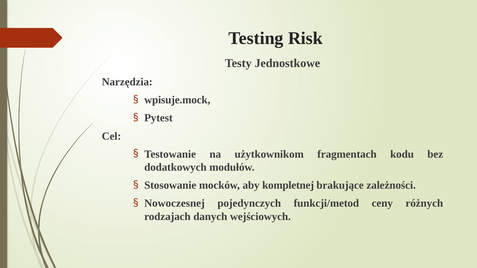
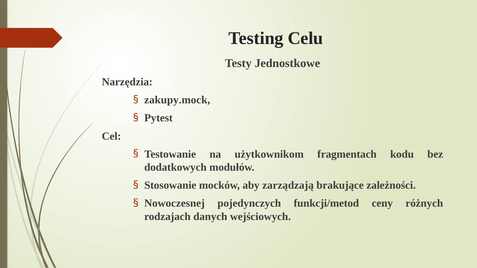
Risk: Risk -> Celu
wpisuje.mock: wpisuje.mock -> zakupy.mock
kompletnej: kompletnej -> zarządzają
